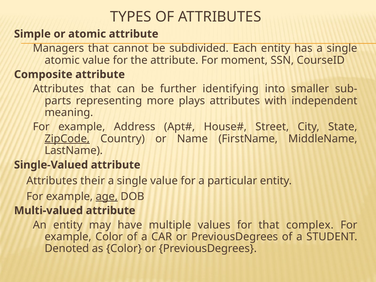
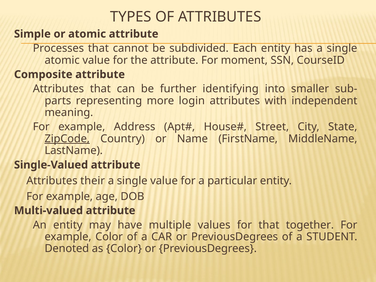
Managers: Managers -> Processes
plays: plays -> login
age underline: present -> none
complex: complex -> together
